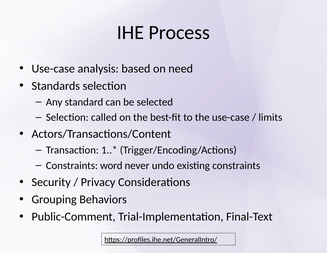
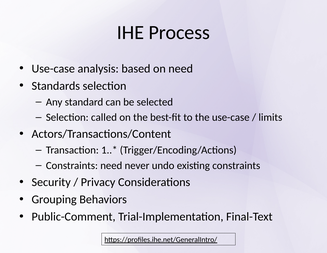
Constraints word: word -> need
